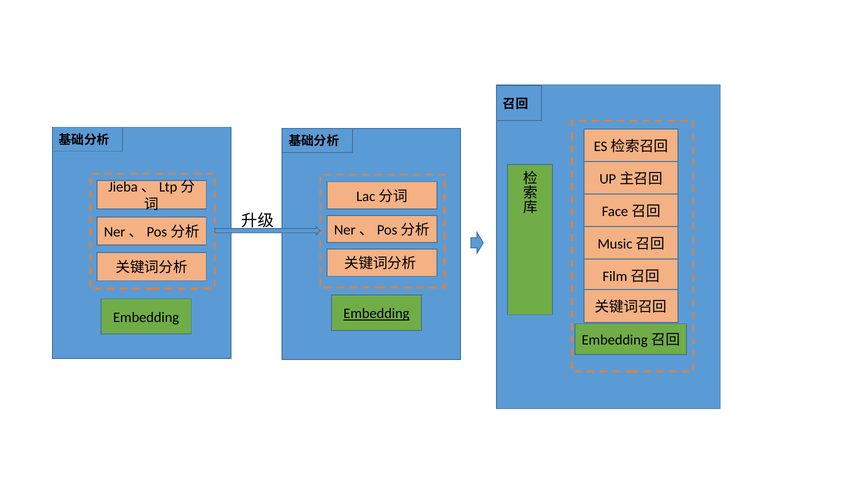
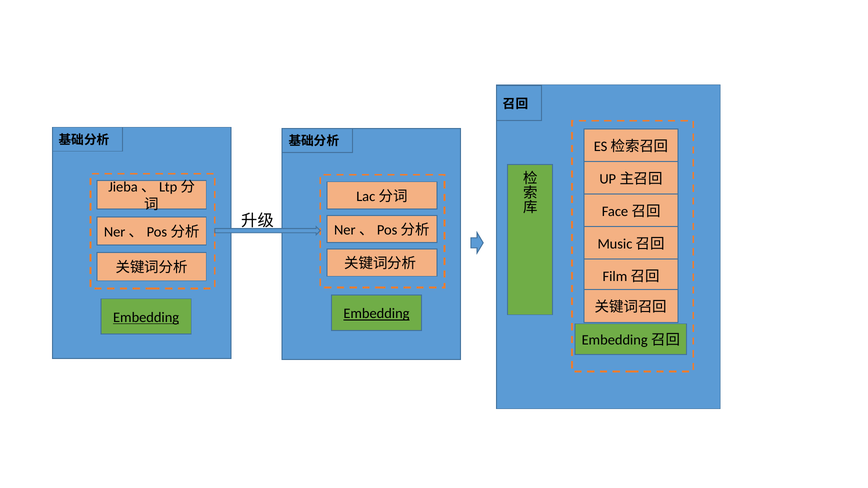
Embedding at (146, 318) underline: none -> present
